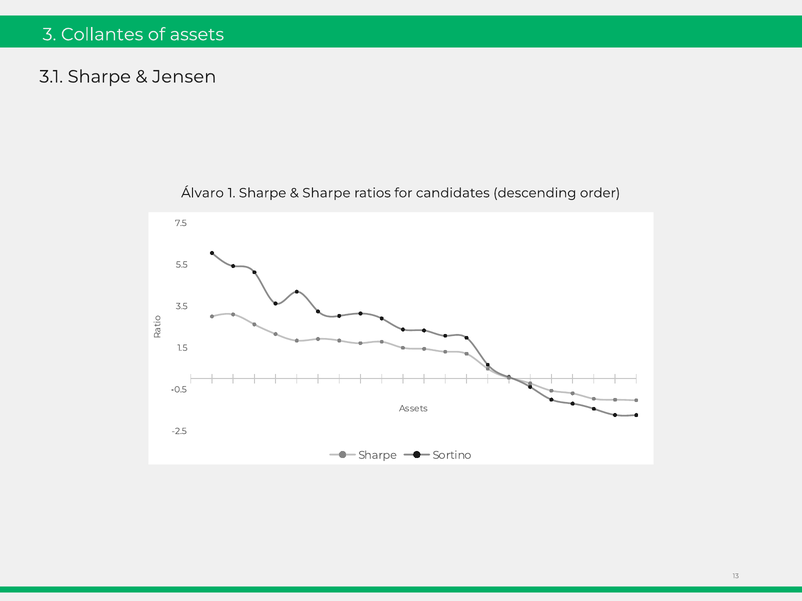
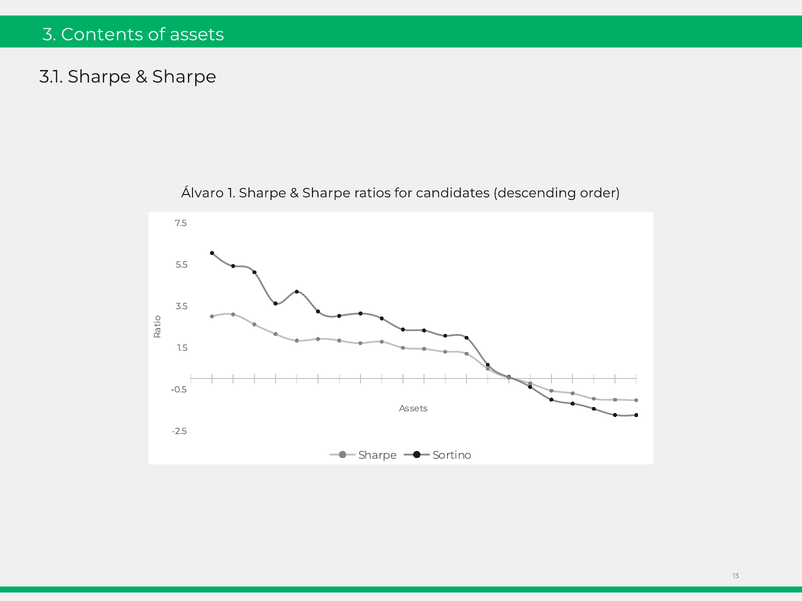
Collantes: Collantes -> Contents
Jensen at (184, 77): Jensen -> Sharpe
